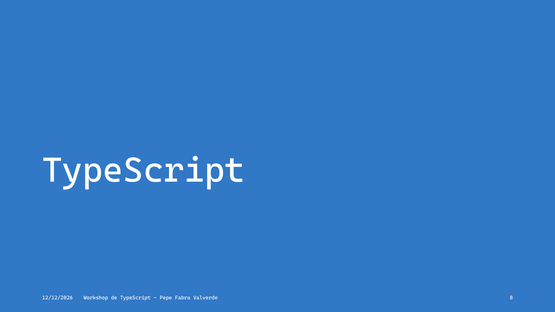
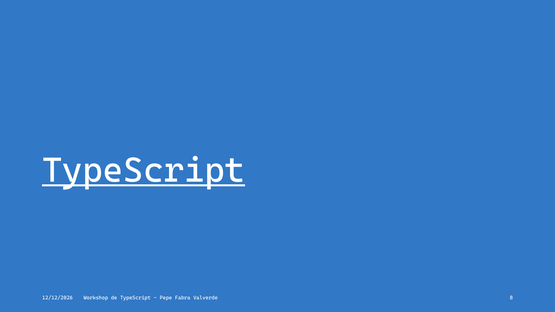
TypeScript at (143, 170) underline: none -> present
